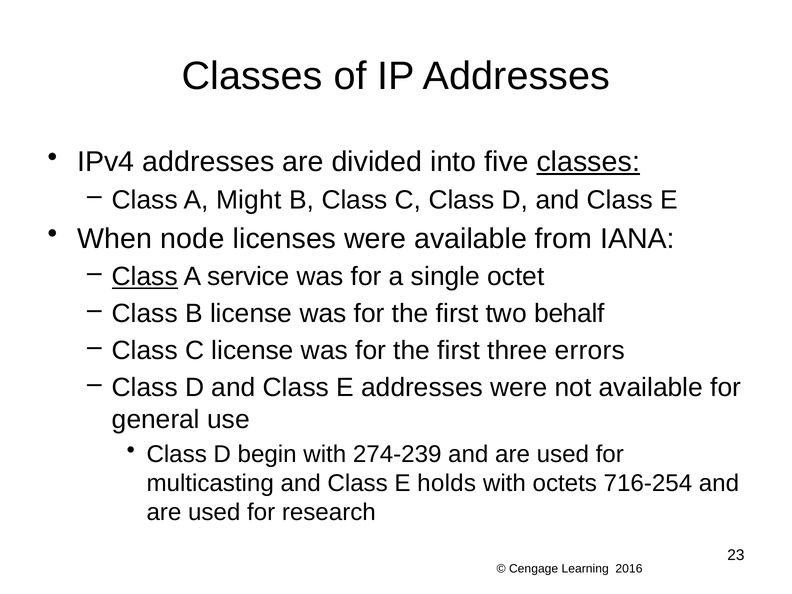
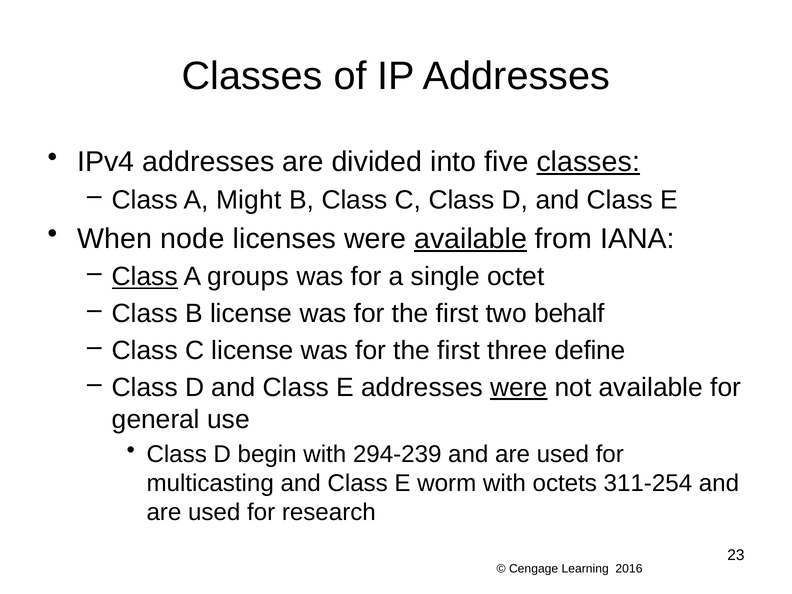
available at (471, 239) underline: none -> present
service: service -> groups
errors: errors -> define
were at (519, 388) underline: none -> present
274-239: 274-239 -> 294-239
holds: holds -> worm
716-254: 716-254 -> 311-254
